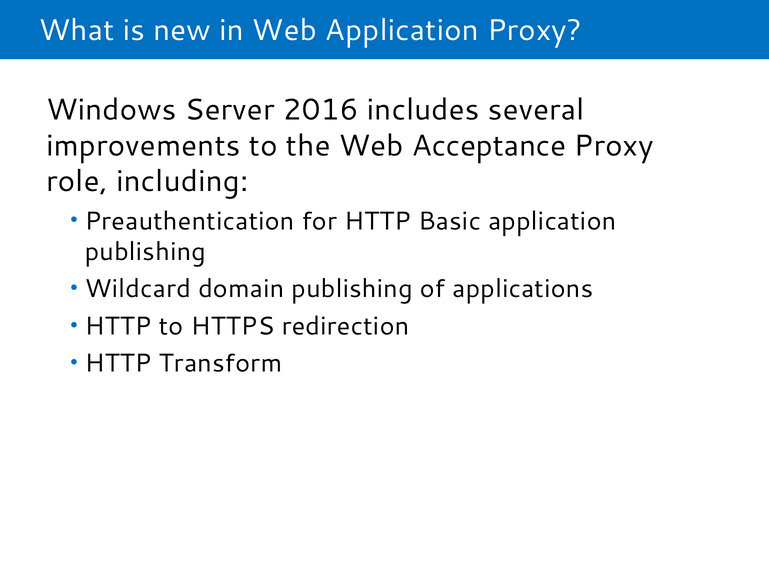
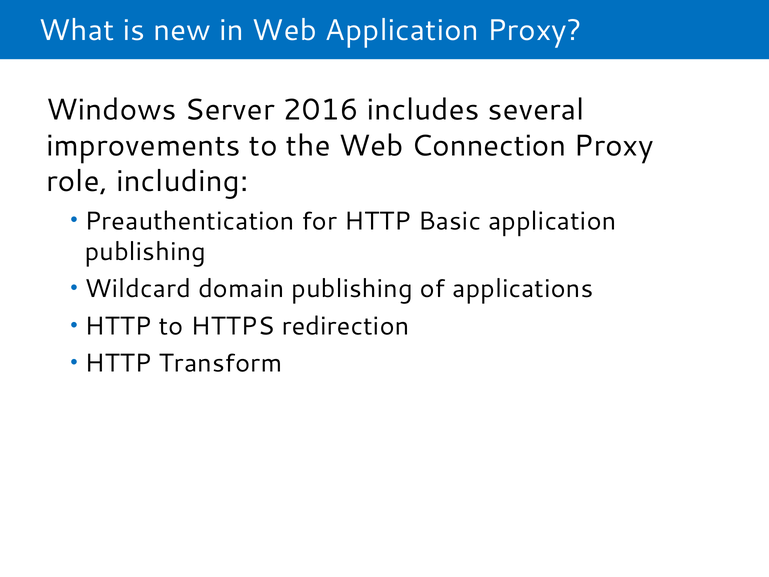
Acceptance: Acceptance -> Connection
